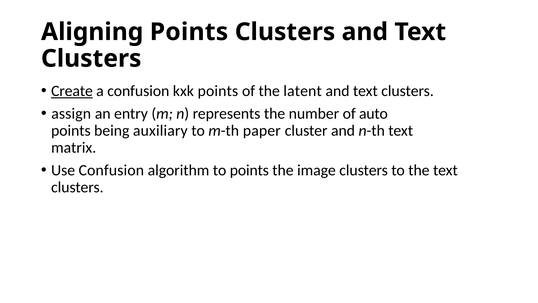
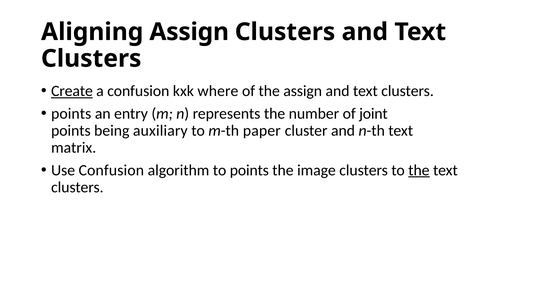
Aligning Points: Points -> Assign
kxk points: points -> where
the latent: latent -> assign
assign at (71, 114): assign -> points
auto: auto -> joint
the at (419, 170) underline: none -> present
